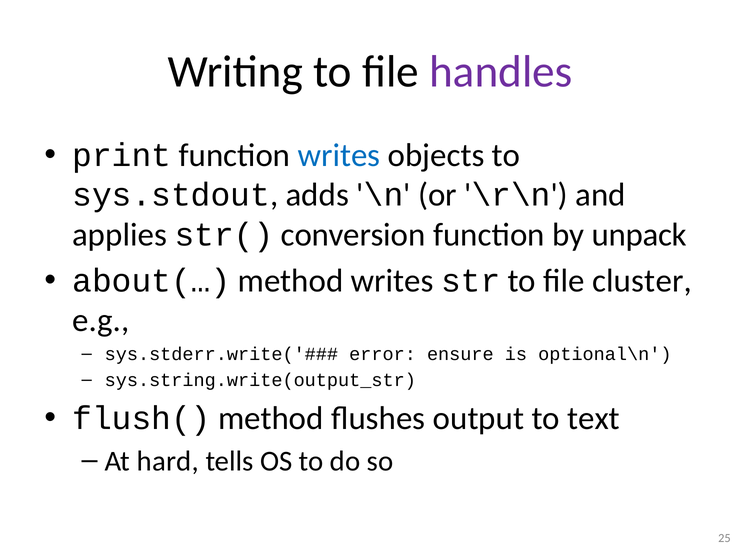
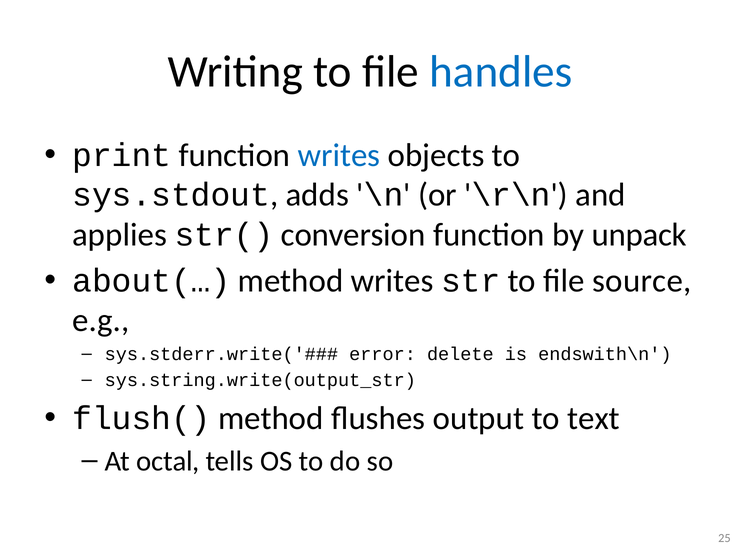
handles colour: purple -> blue
cluster: cluster -> source
ensure: ensure -> delete
optional\n: optional\n -> endswith\n
hard: hard -> octal
